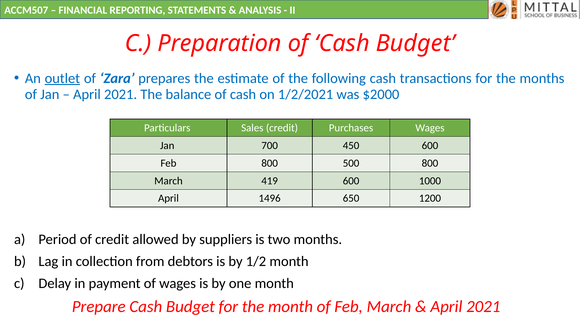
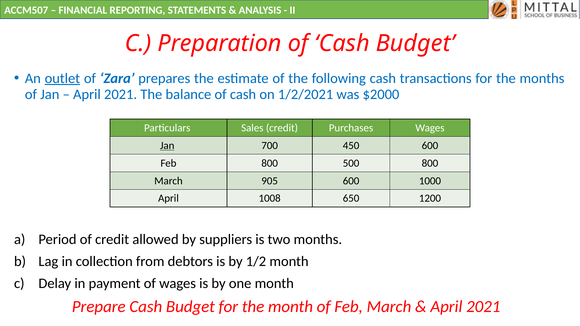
Jan at (167, 146) underline: none -> present
419: 419 -> 905
1496: 1496 -> 1008
